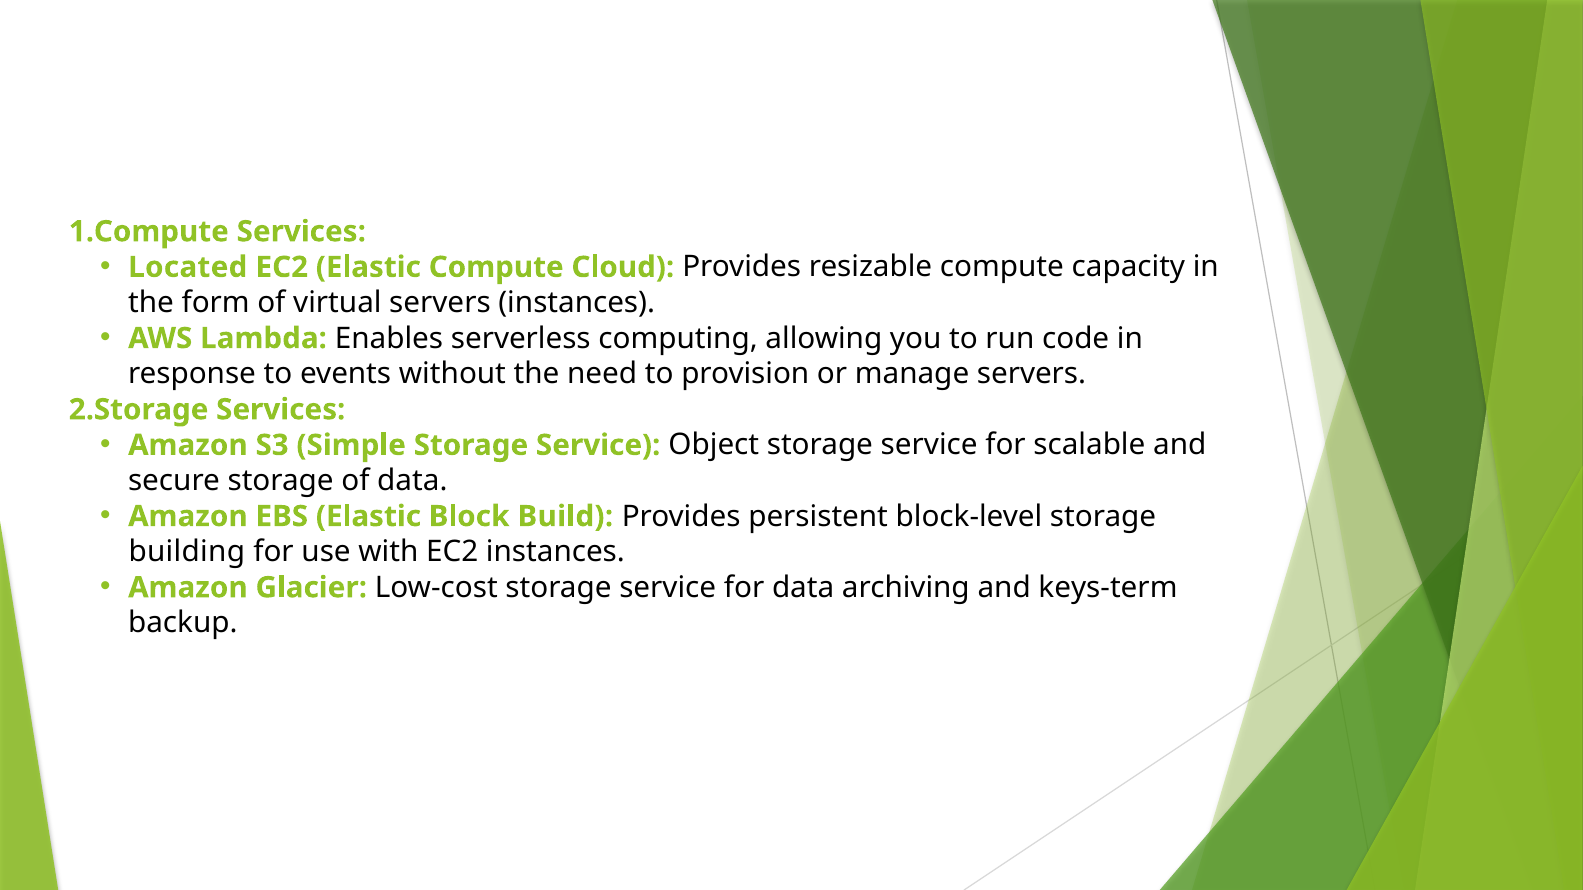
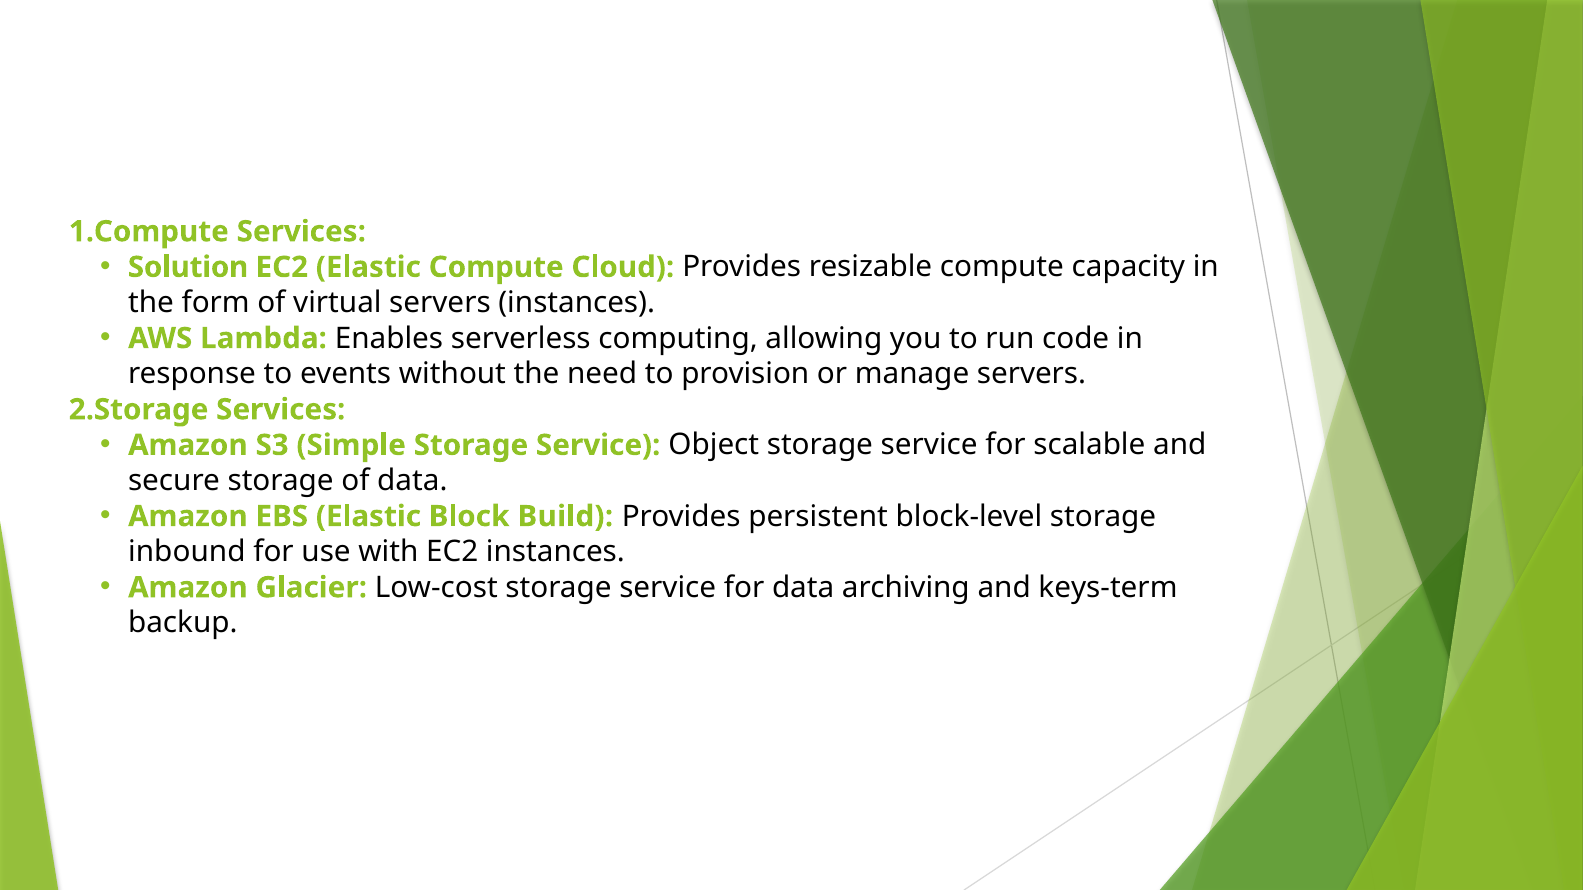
Located: Located -> Solution
building: building -> inbound
